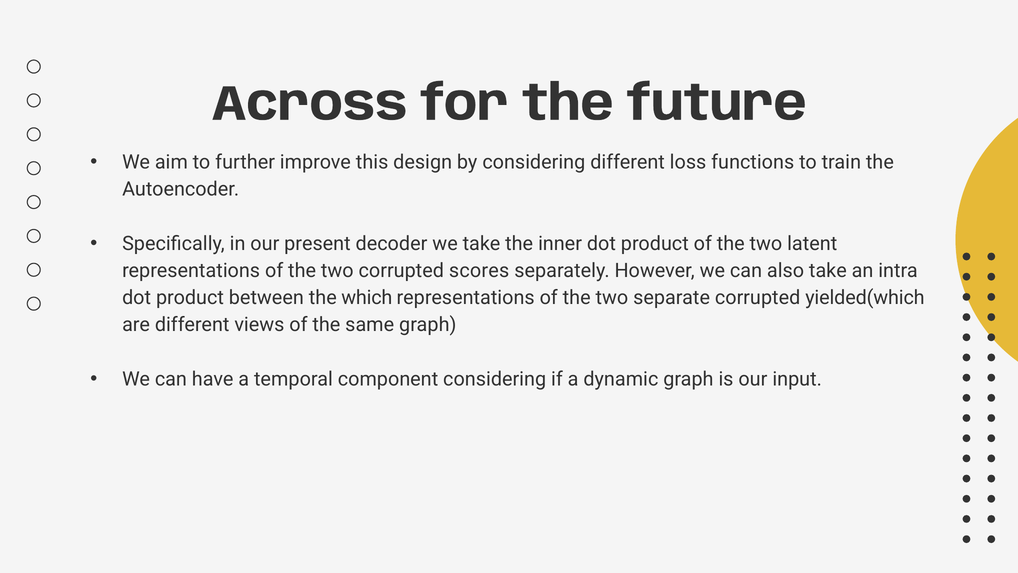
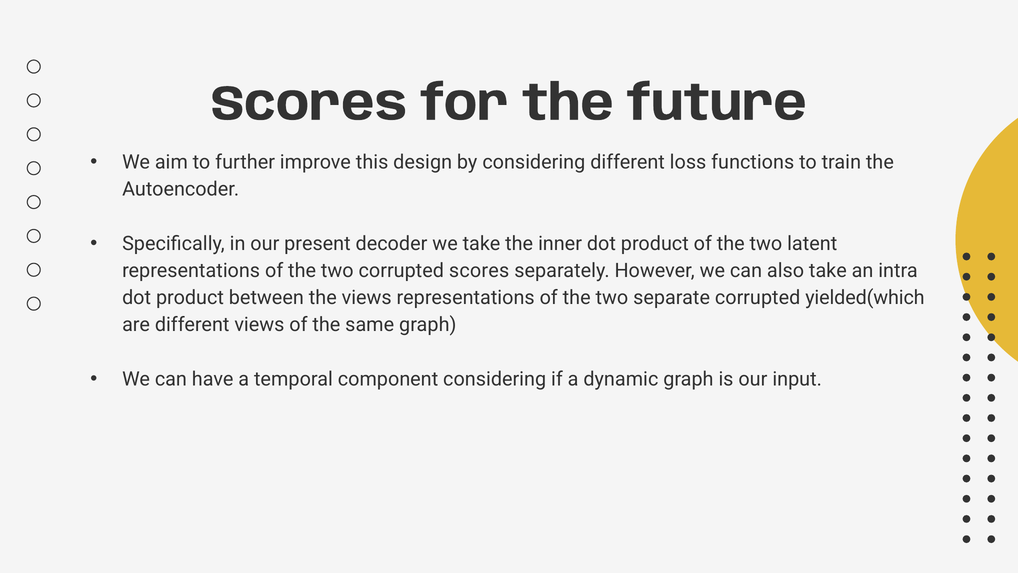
Across at (309, 103): Across -> Scores
the which: which -> views
